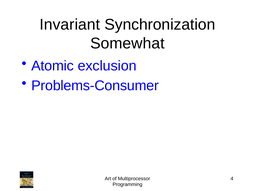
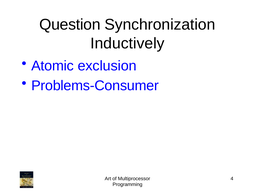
Invariant: Invariant -> Question
Somewhat: Somewhat -> Inductively
